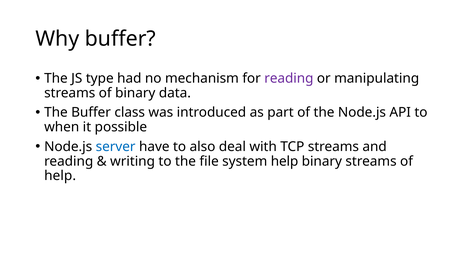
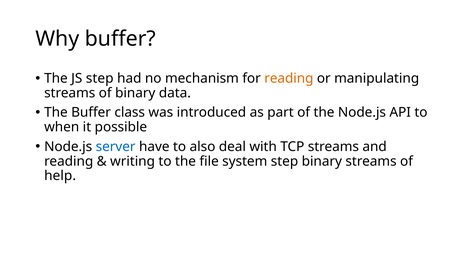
JS type: type -> step
reading at (289, 79) colour: purple -> orange
system help: help -> step
